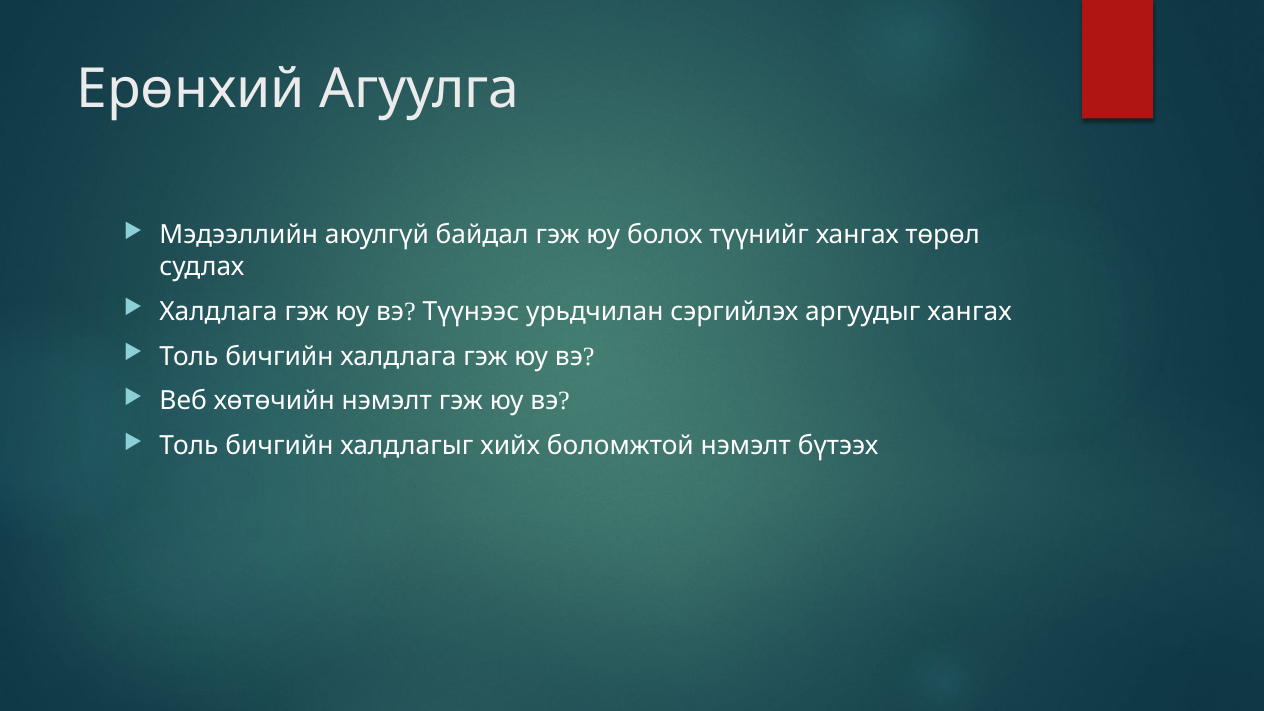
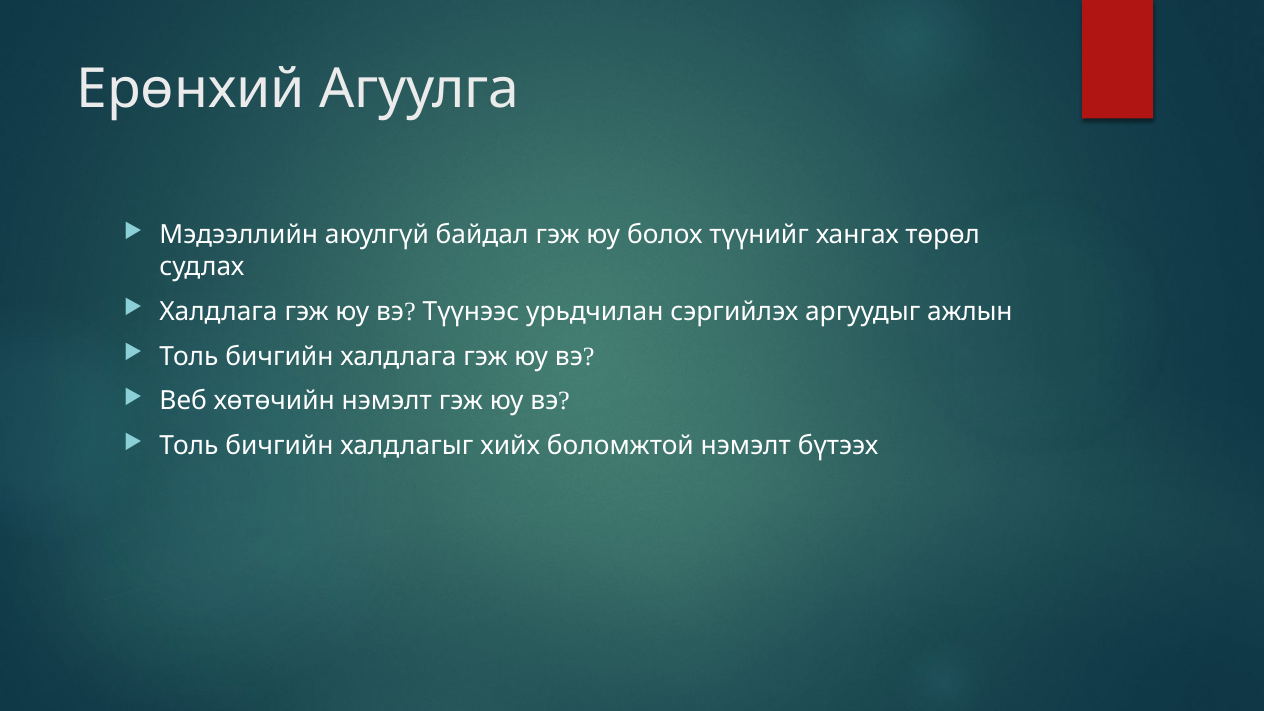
аргуудыг хангах: хангах -> ажлын
